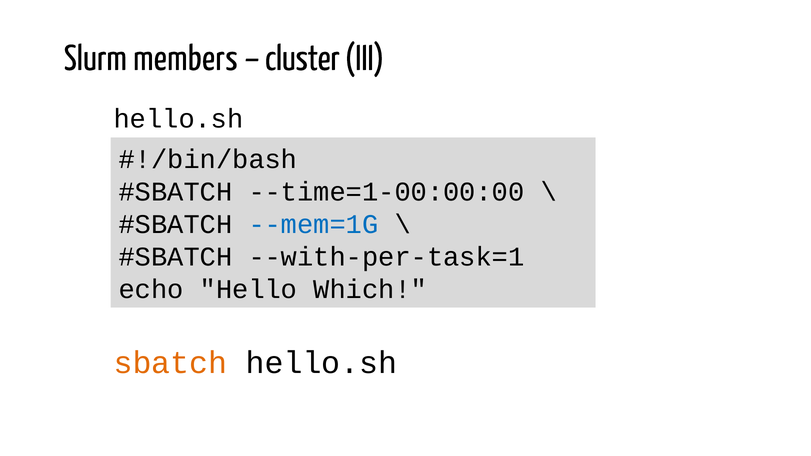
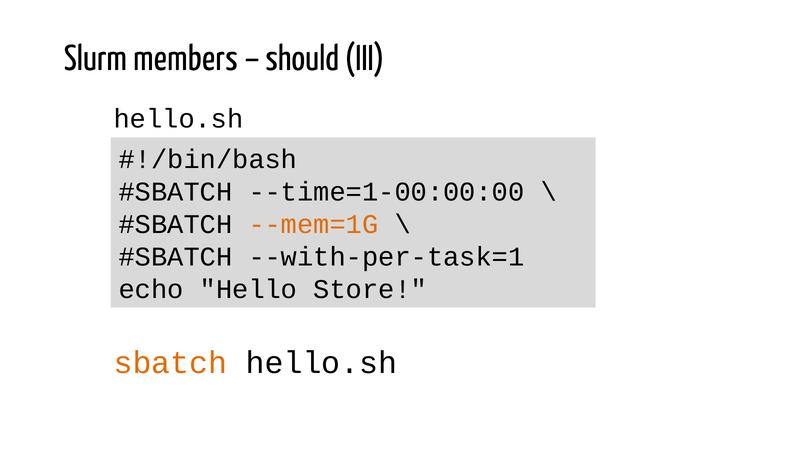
cluster: cluster -> should
--mem=1G colour: blue -> orange
Which: Which -> Store
